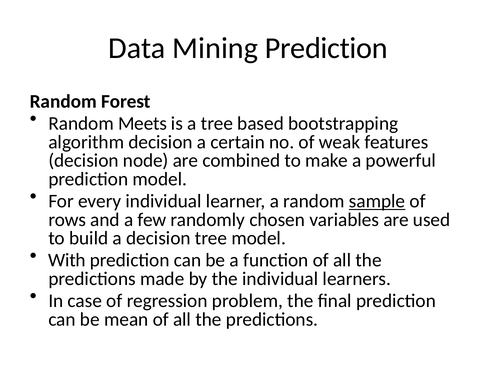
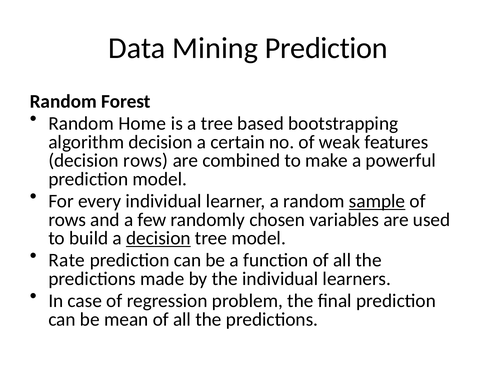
Meets: Meets -> Home
decision node: node -> rows
decision at (158, 238) underline: none -> present
With: With -> Rate
